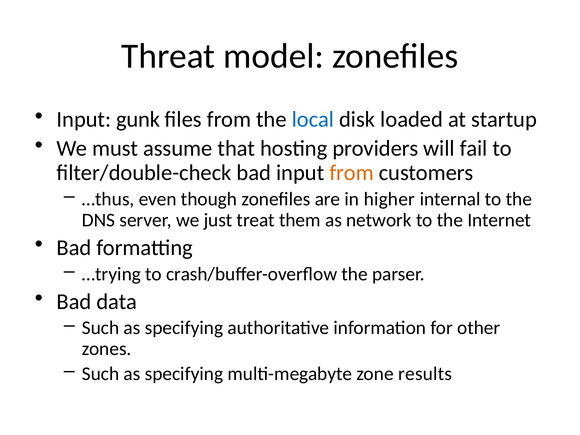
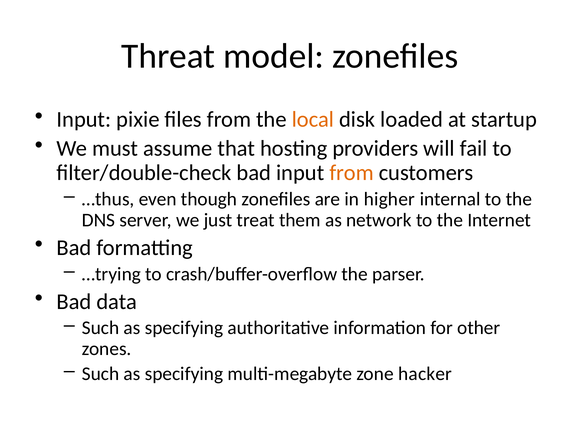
gunk: gunk -> pixie
local colour: blue -> orange
results: results -> hacker
